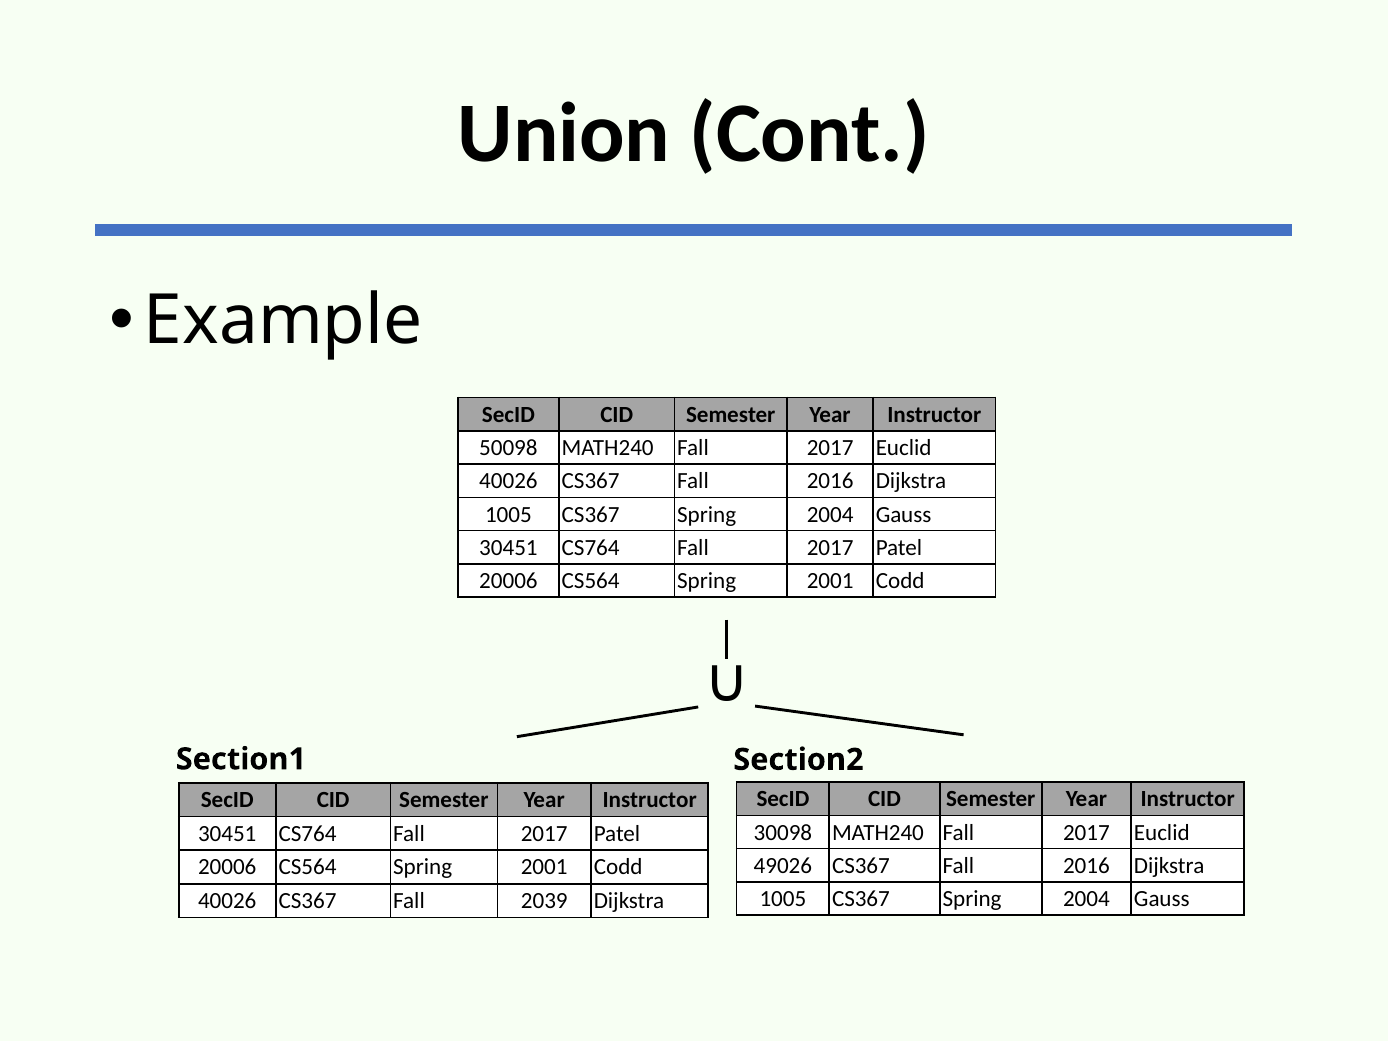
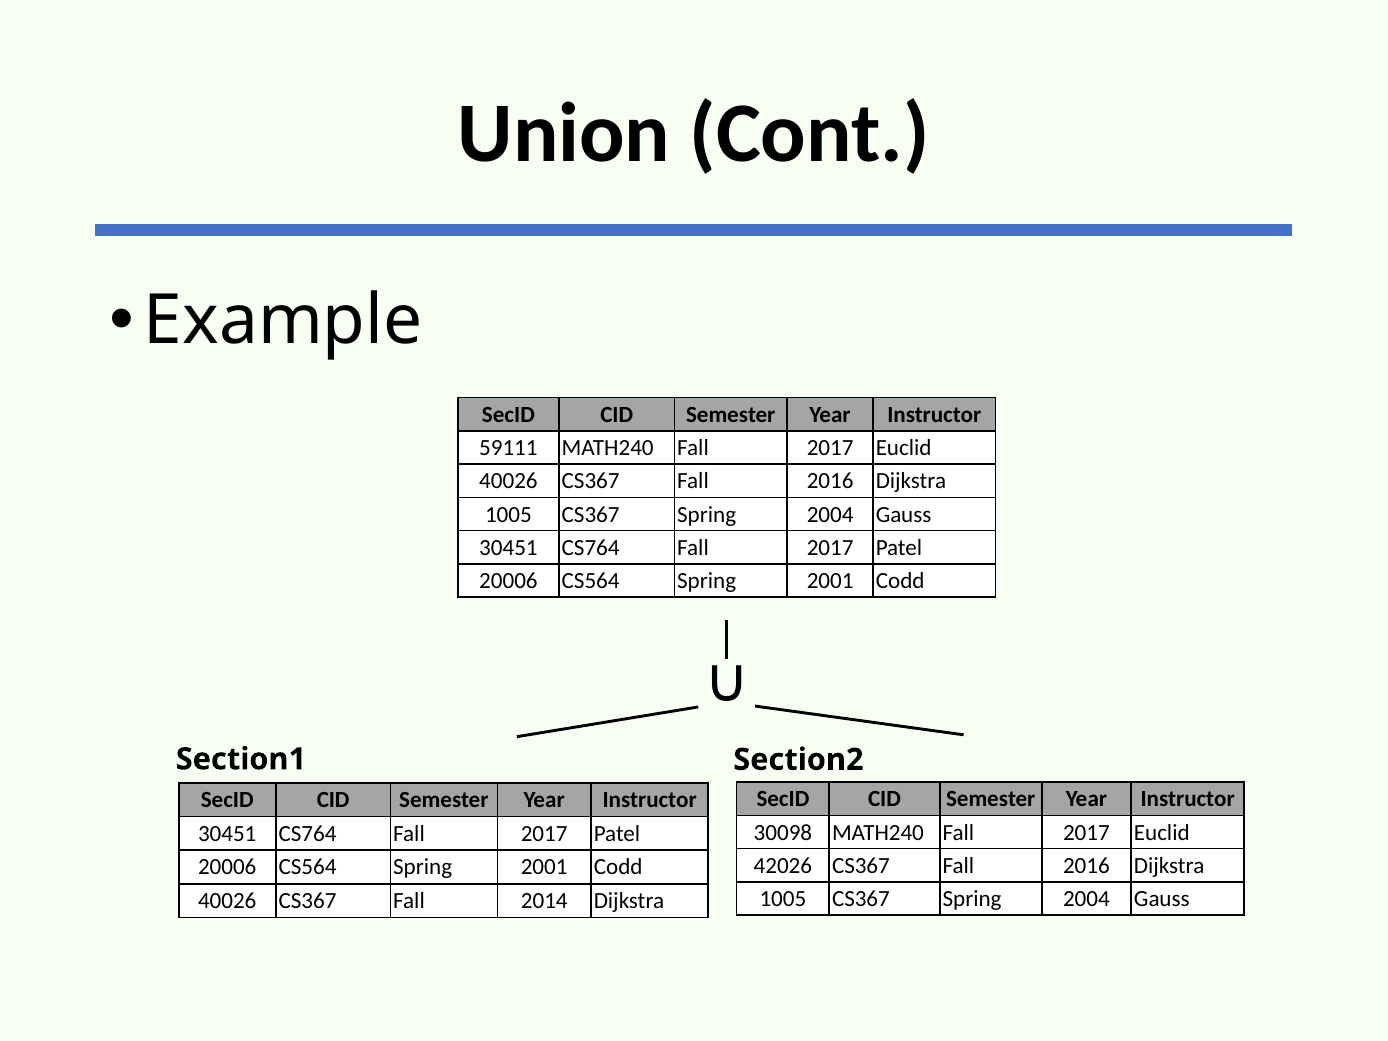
50098: 50098 -> 59111
49026: 49026 -> 42026
2039: 2039 -> 2014
